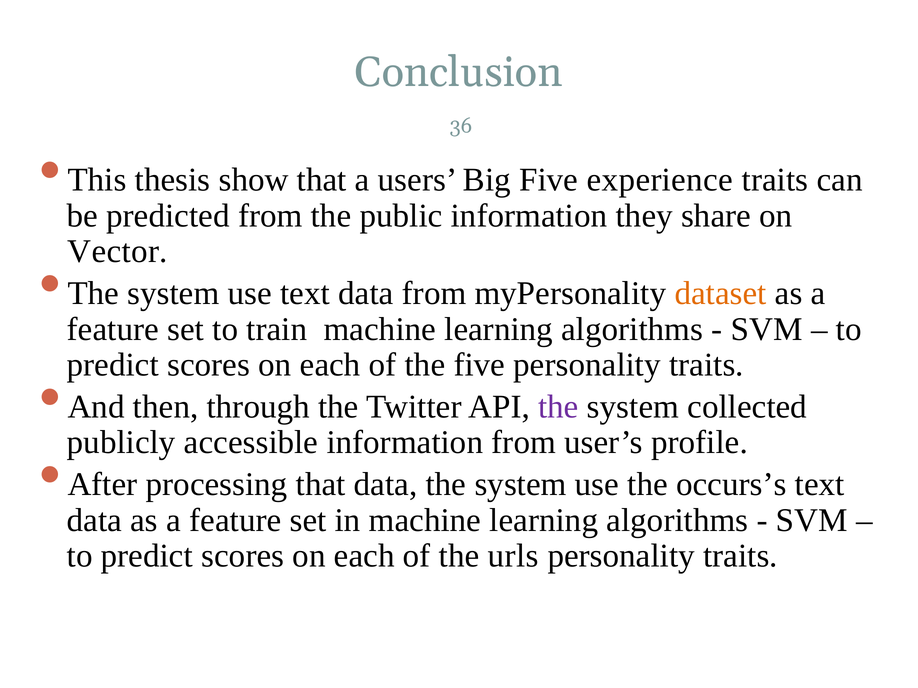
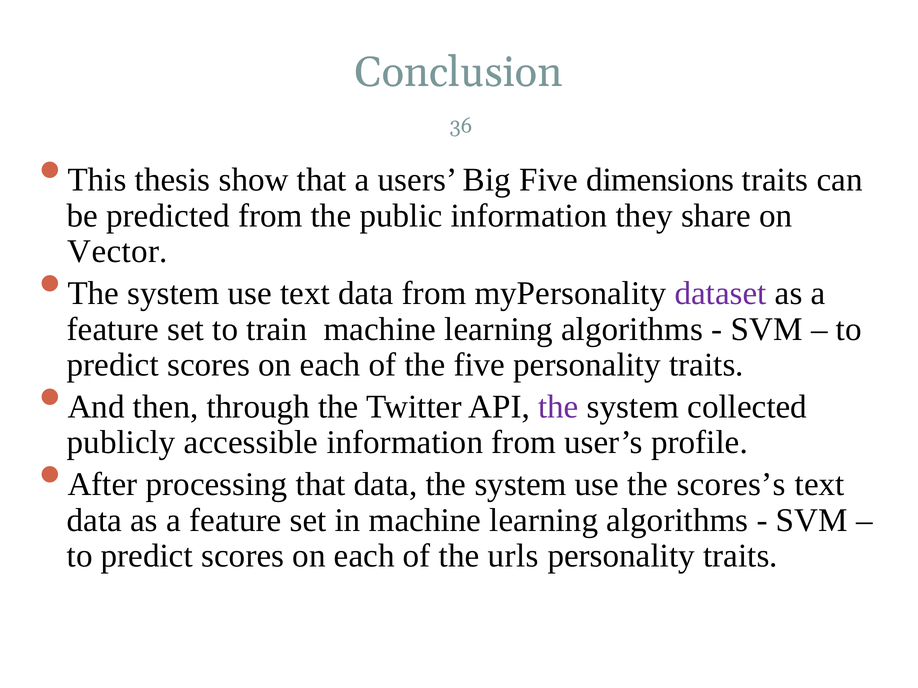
experience: experience -> dimensions
dataset colour: orange -> purple
occurs’s: occurs’s -> scores’s
